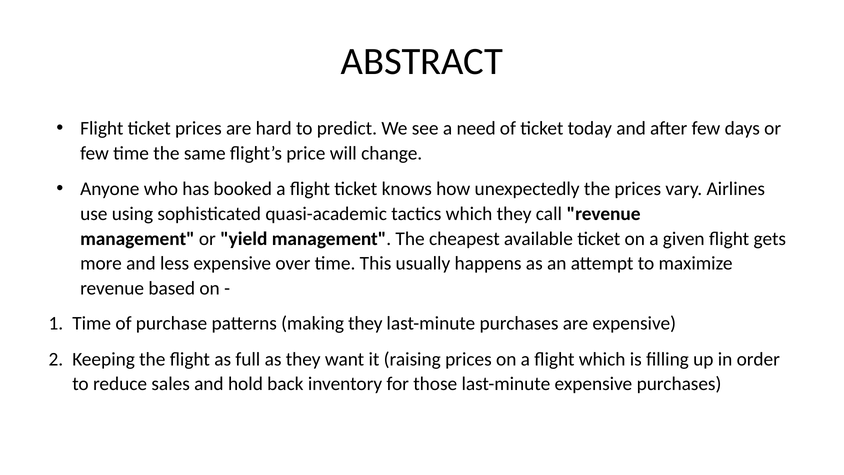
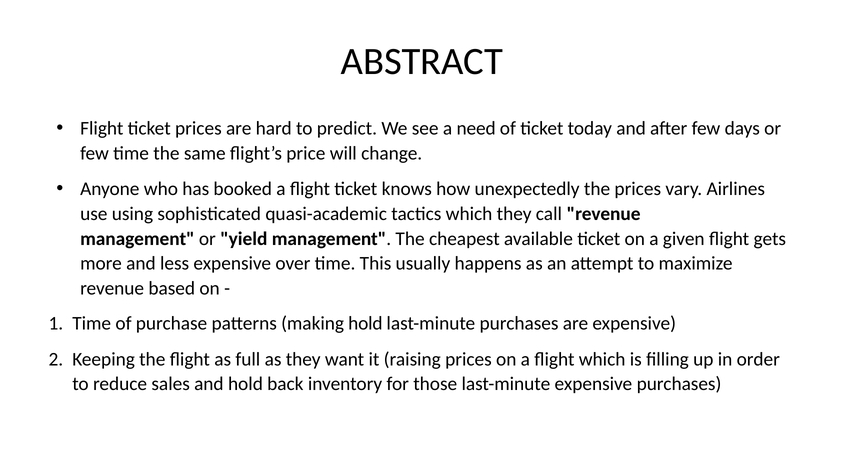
making they: they -> hold
